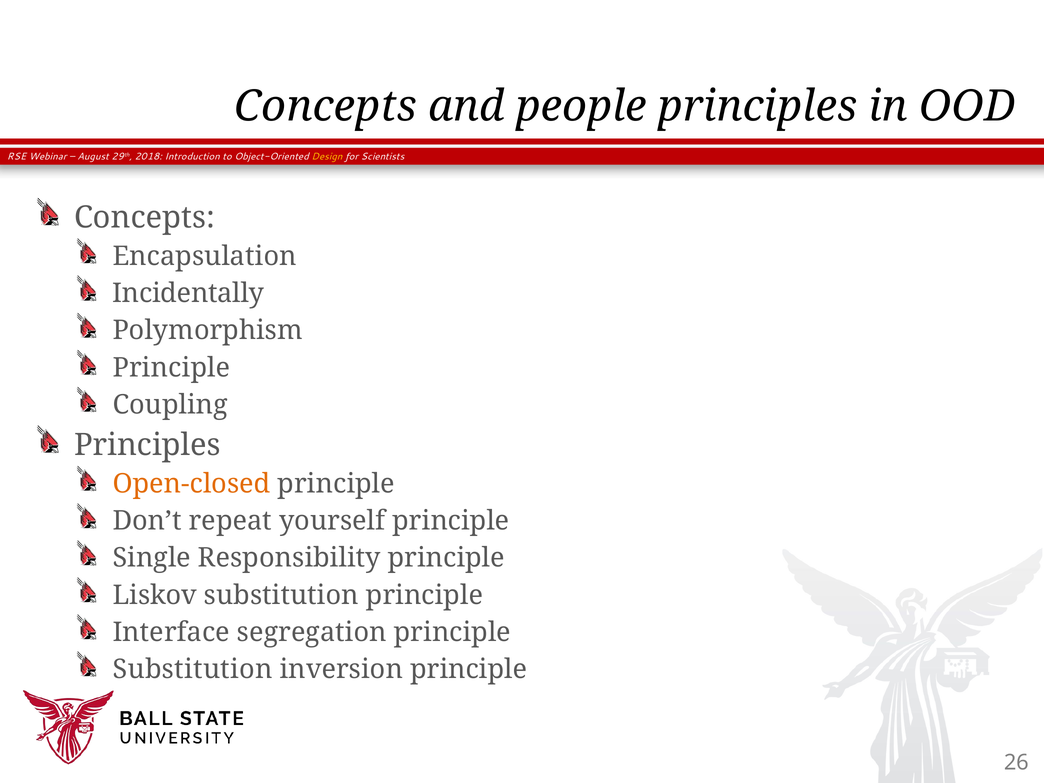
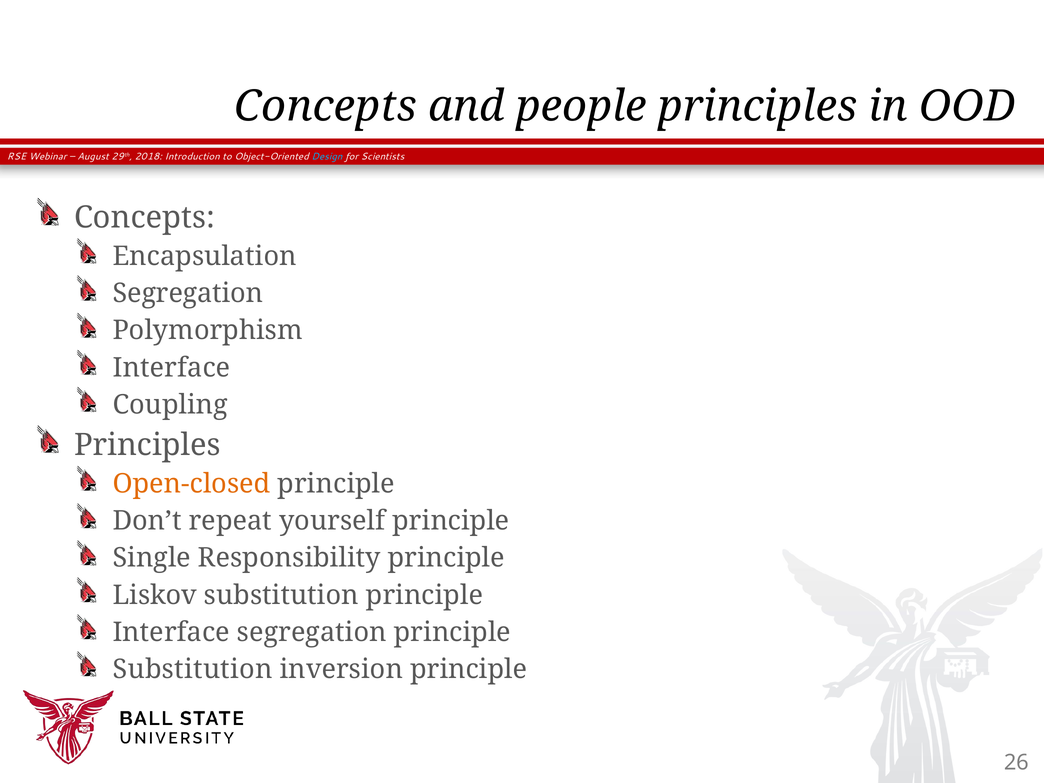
Design colour: yellow -> light blue
Incidentally at (188, 293): Incidentally -> Segregation
Principle at (171, 368): Principle -> Interface
